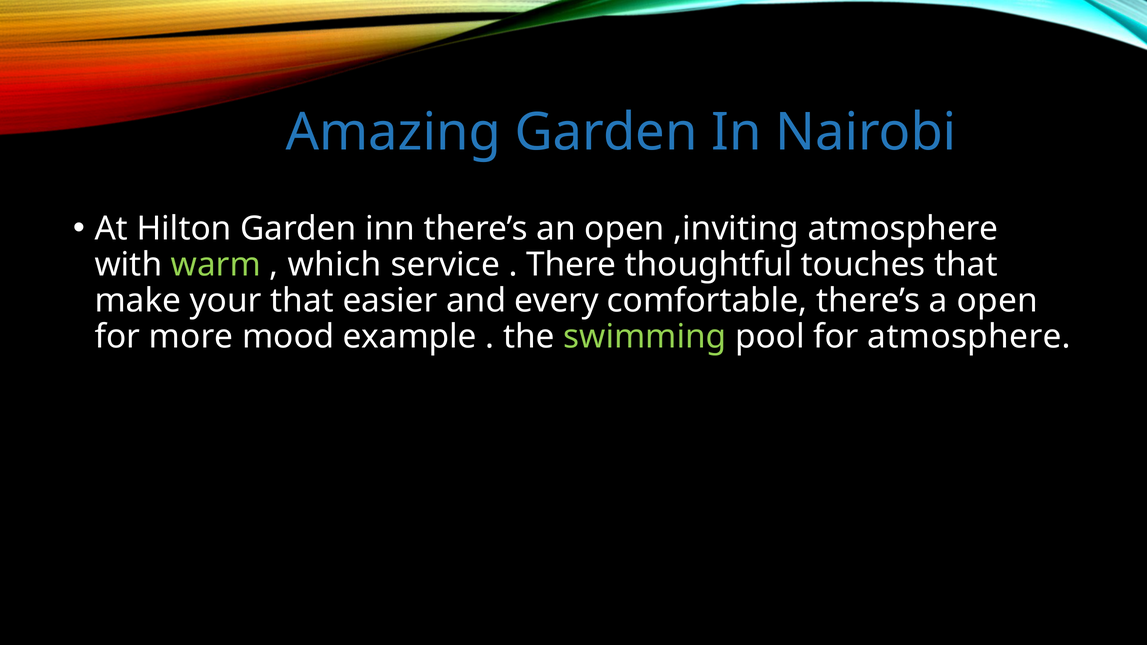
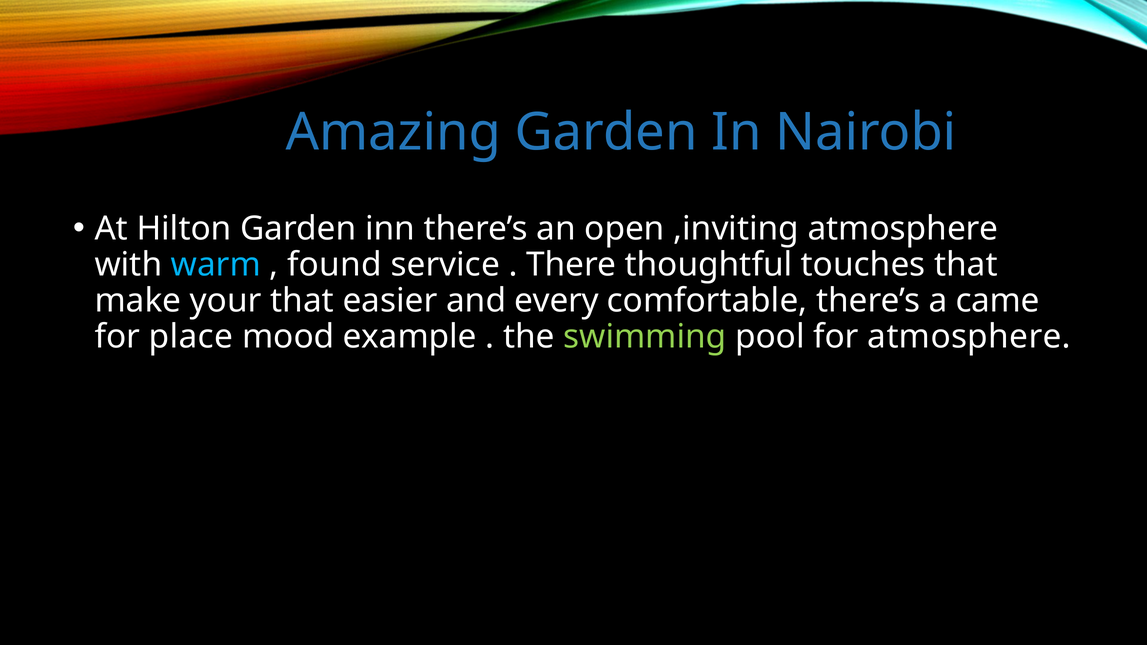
warm colour: light green -> light blue
which: which -> found
a open: open -> came
more: more -> place
